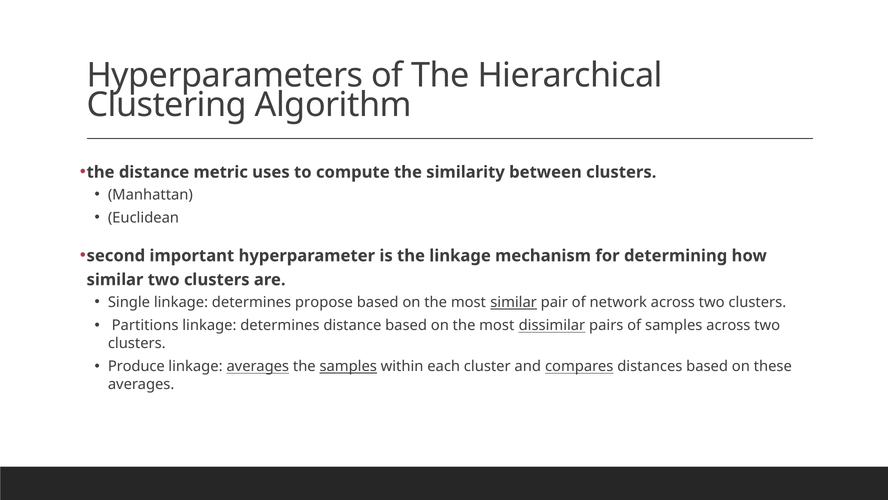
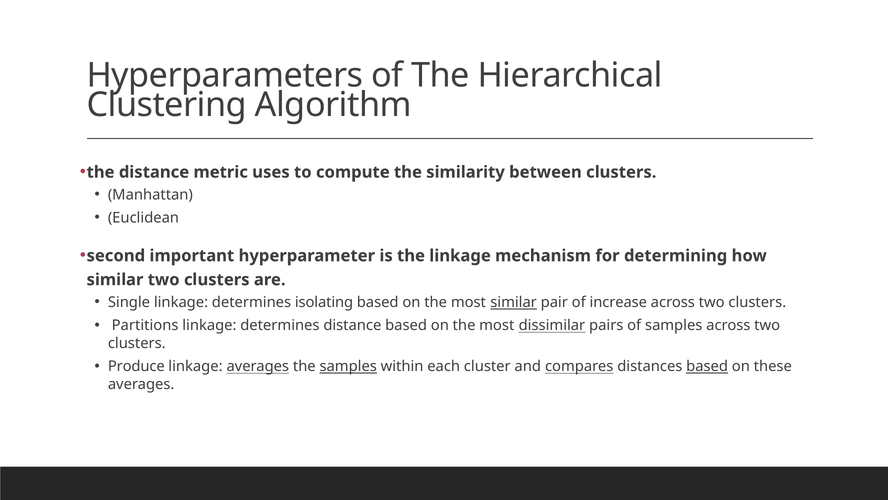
propose: propose -> isolating
network: network -> increase
based at (707, 366) underline: none -> present
